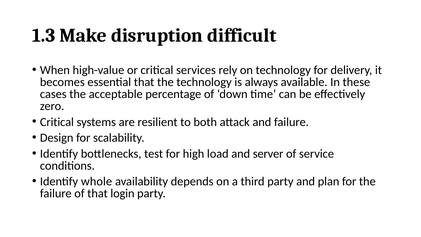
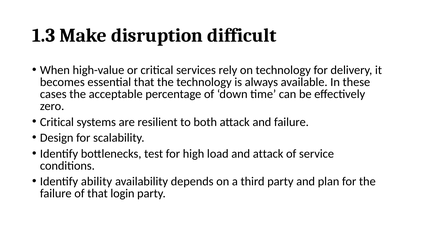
and server: server -> attack
whole: whole -> ability
